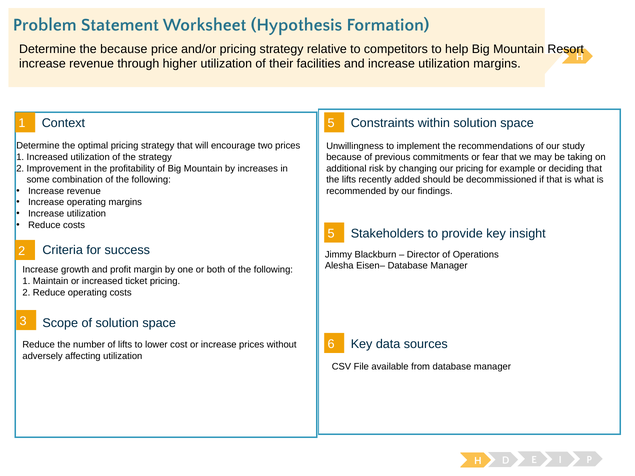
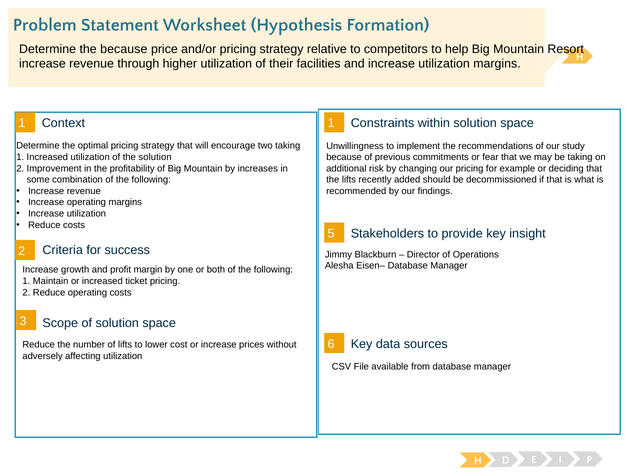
1 5: 5 -> 1
two prices: prices -> taking
the strategy: strategy -> solution
